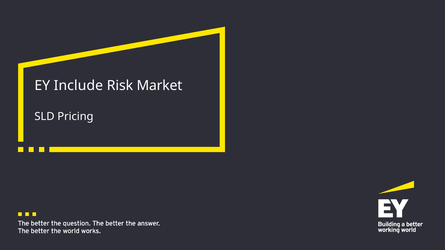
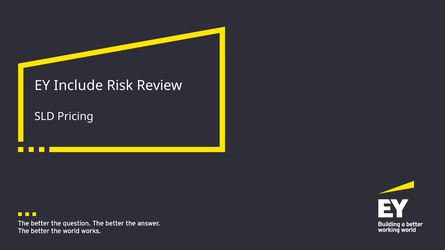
Market: Market -> Review
